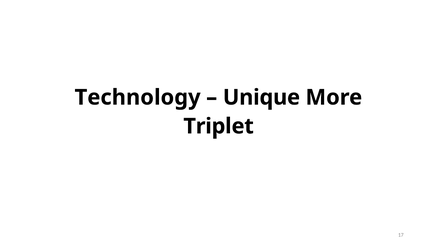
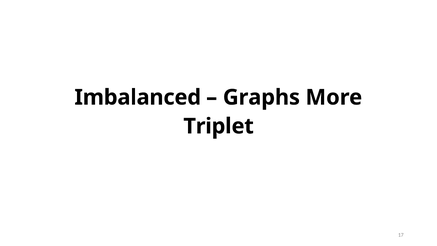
Technology: Technology -> Imbalanced
Unique: Unique -> Graphs
